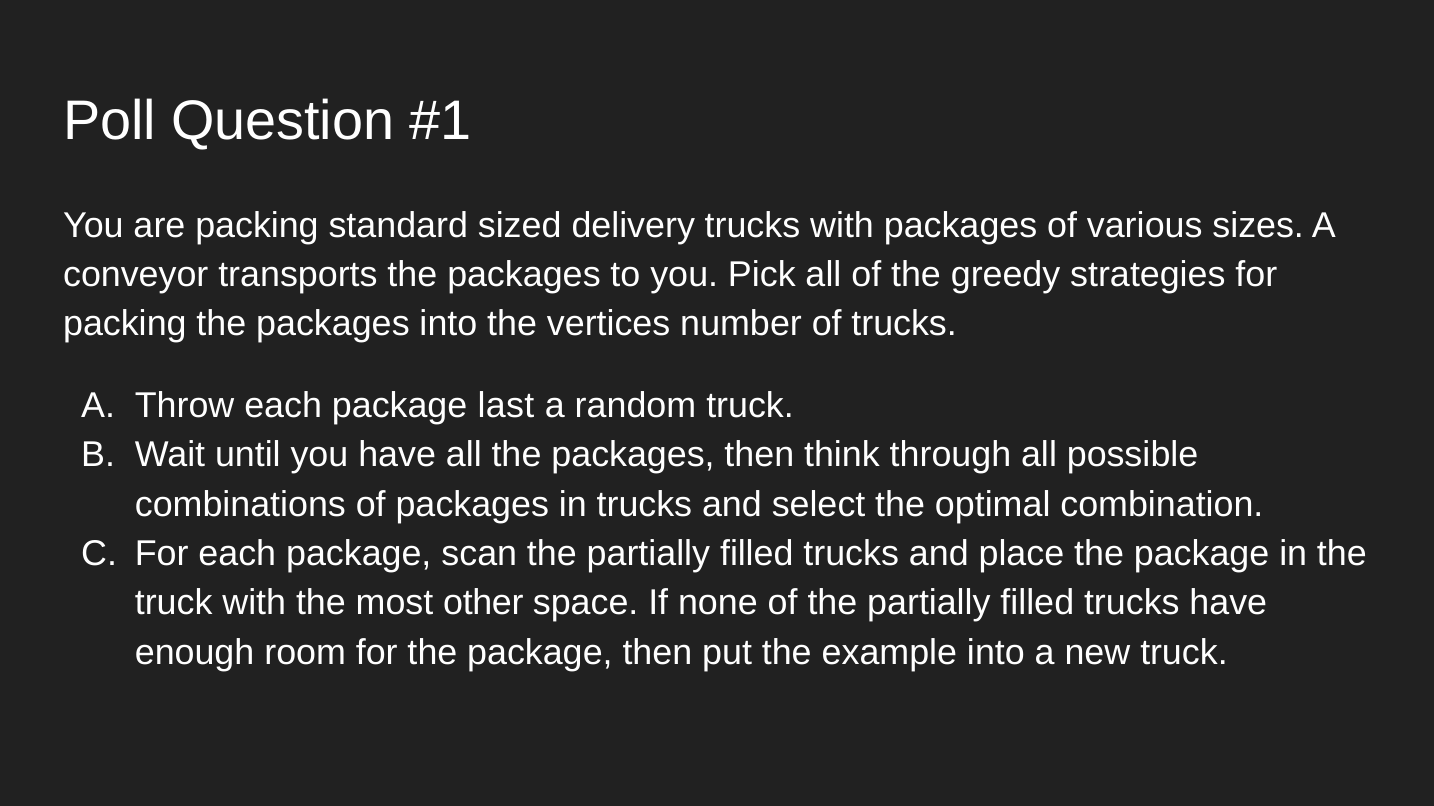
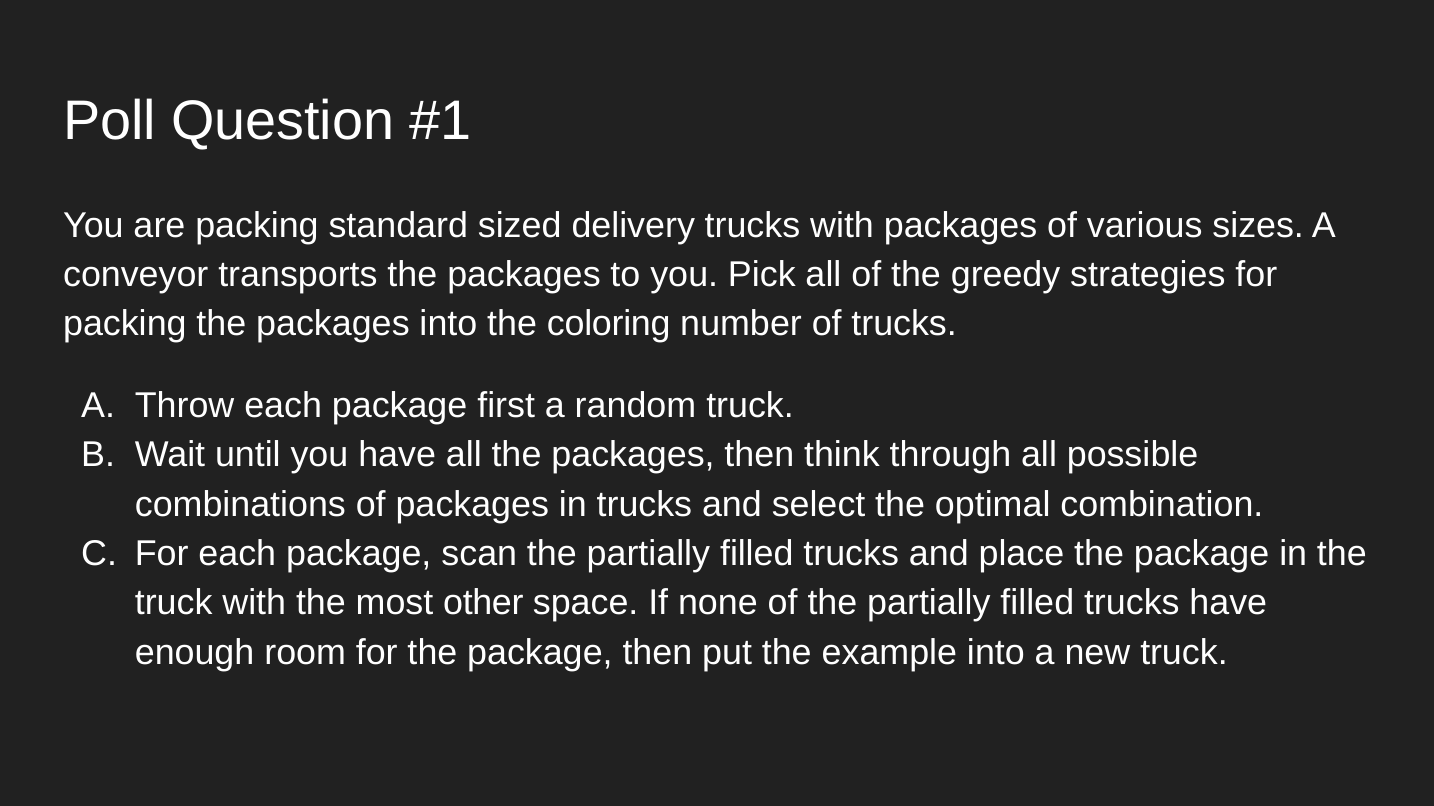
vertices: vertices -> coloring
last: last -> first
